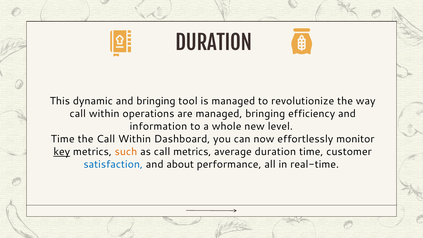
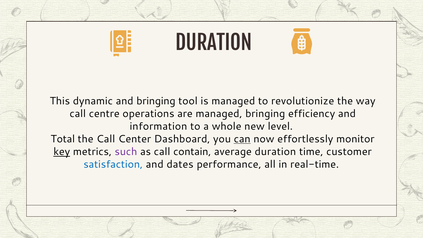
within at (104, 114): within -> centre
Time at (63, 139): Time -> Total
the Call Within: Within -> Center
can underline: none -> present
such colour: orange -> purple
call metrics: metrics -> contain
about: about -> dates
